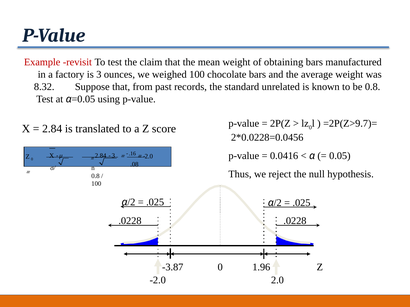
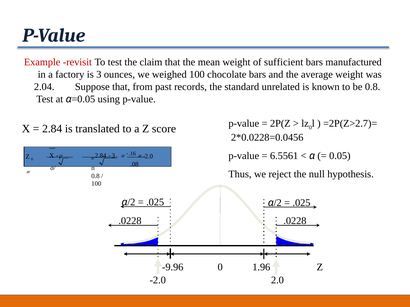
obtaining: obtaining -> sufficient
8.32: 8.32 -> 2.04
=2P(Z>9.7)=: =2P(Z>9.7)= -> =2P(Z>2.7)=
0.0416: 0.0416 -> 6.5561
-3.87: -3.87 -> -9.96
